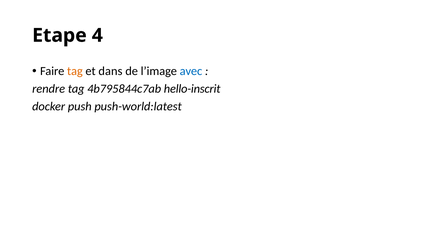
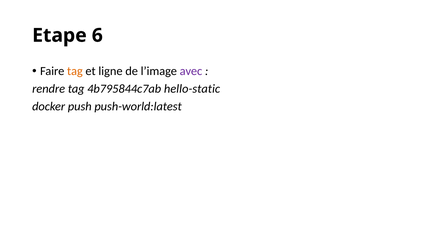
4: 4 -> 6
dans: dans -> ligne
avec colour: blue -> purple
hello-inscrit: hello-inscrit -> hello-static
